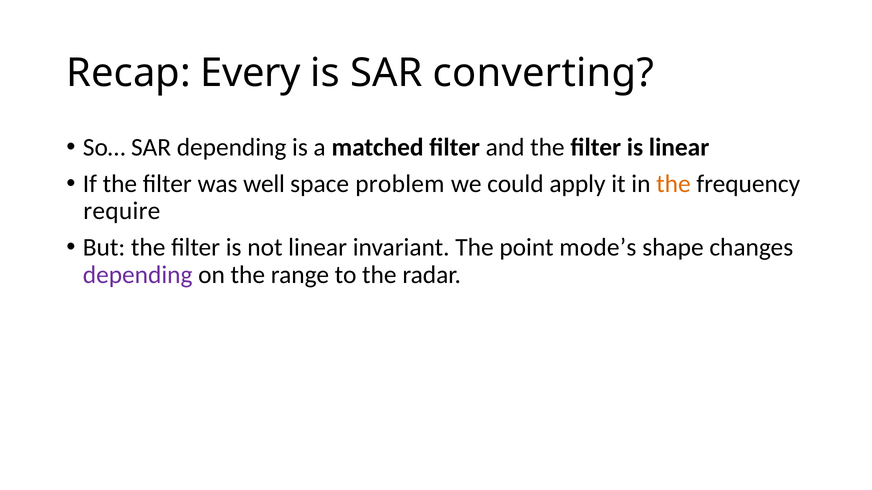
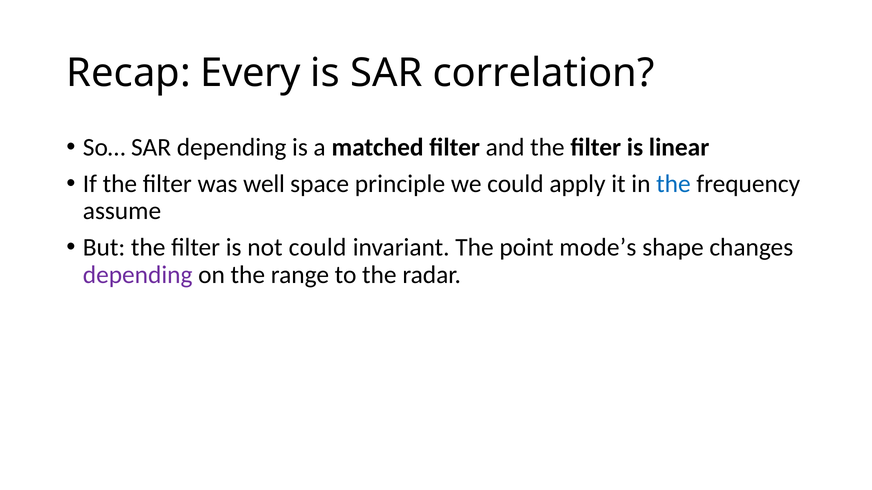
converting: converting -> correlation
problem: problem -> principle
the at (673, 184) colour: orange -> blue
require: require -> assume
not linear: linear -> could
